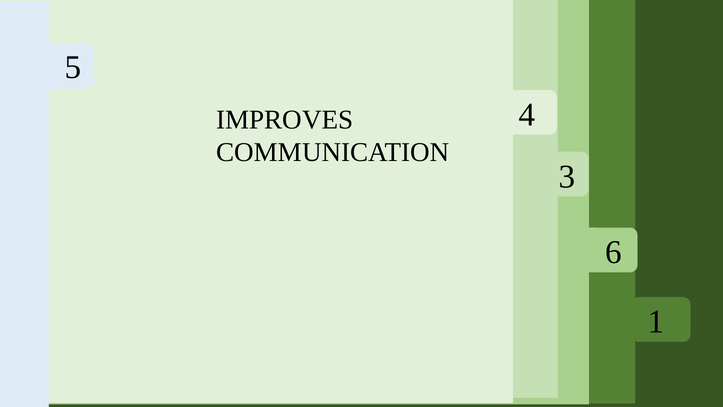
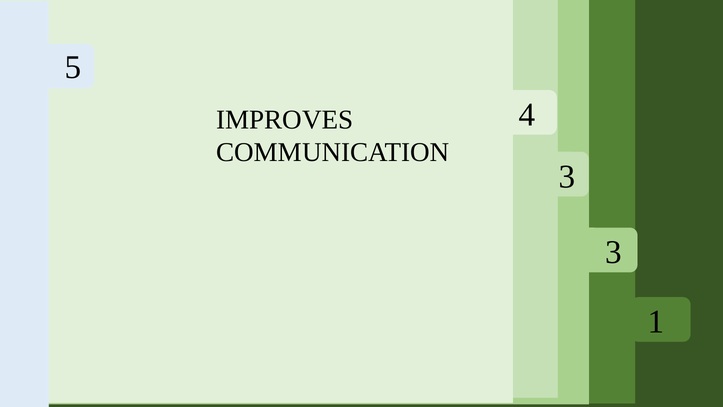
6 at (613, 252): 6 -> 3
